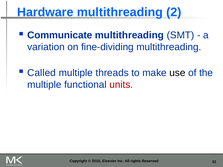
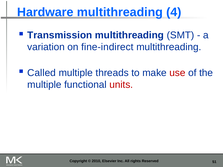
2: 2 -> 4
Communicate: Communicate -> Transmission
fine-dividing: fine-dividing -> fine-indirect
use colour: black -> red
